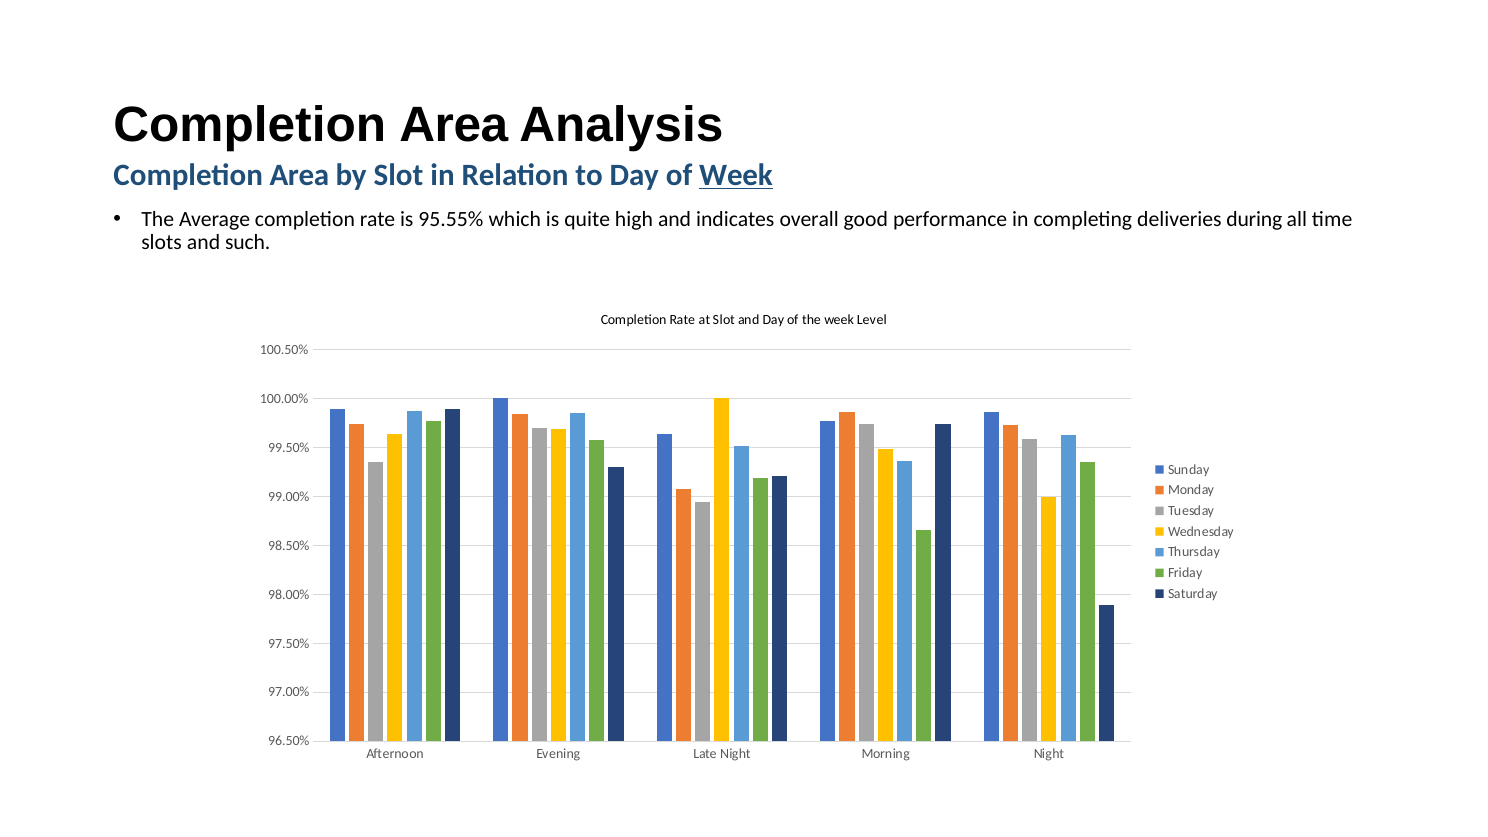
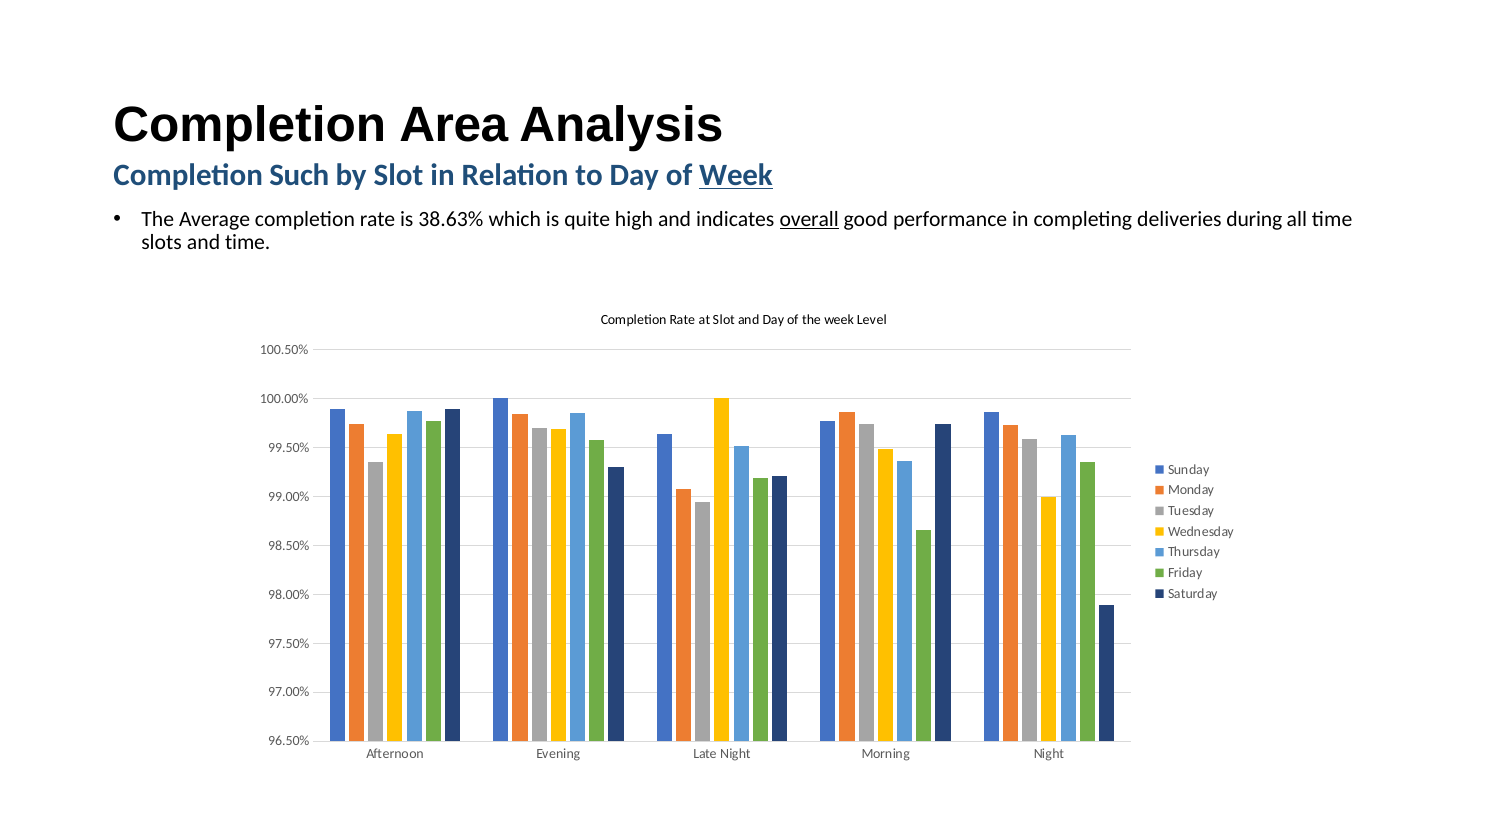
Area at (299, 175): Area -> Such
95.55%: 95.55% -> 38.63%
overall underline: none -> present
and such: such -> time
